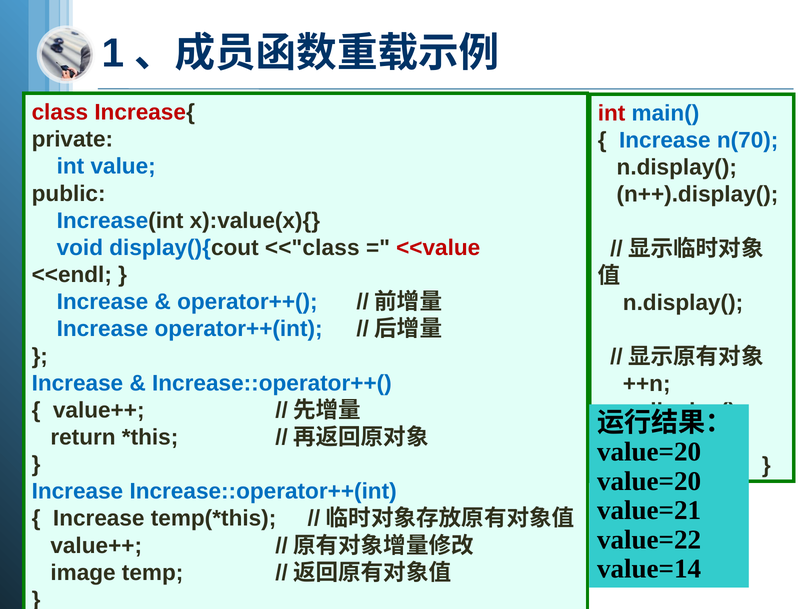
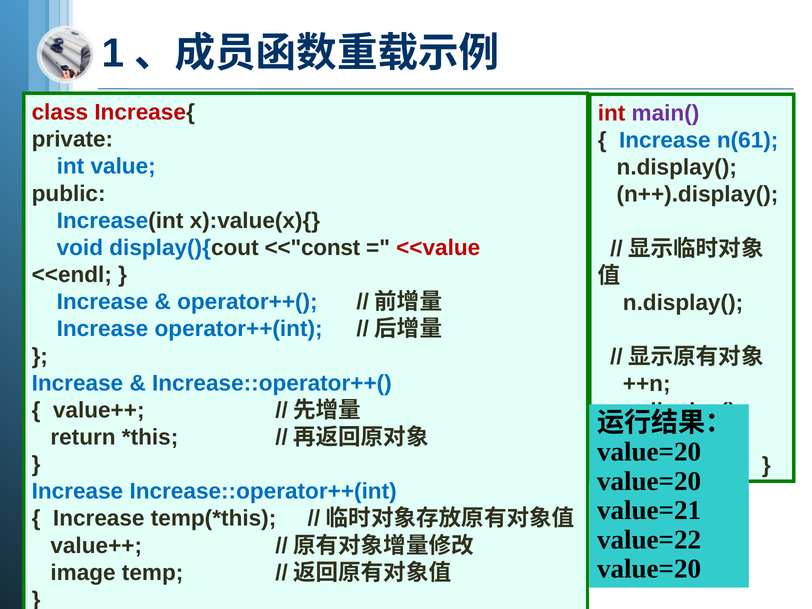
main( colour: blue -> purple
n(70: n(70 -> n(61
<<"class: <<"class -> <<"const
value=14 at (649, 569): value=14 -> value=20
